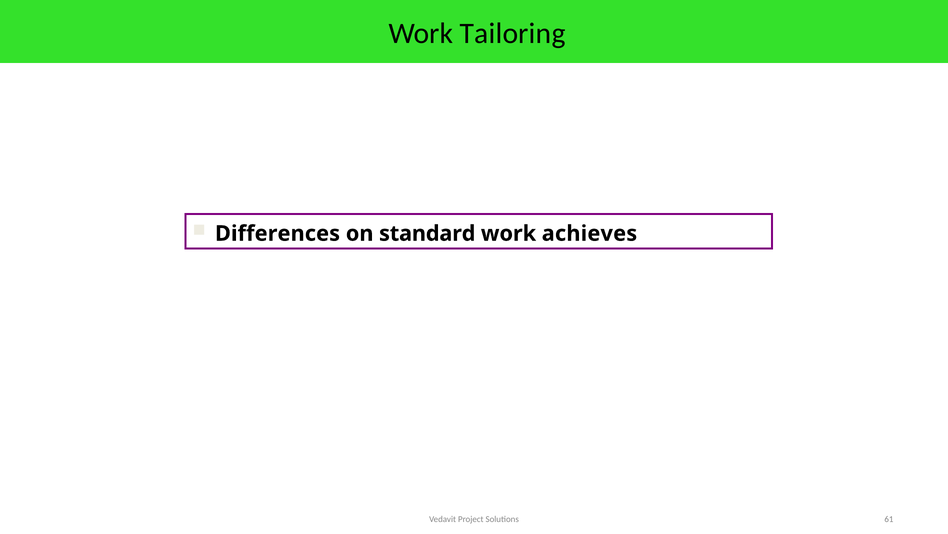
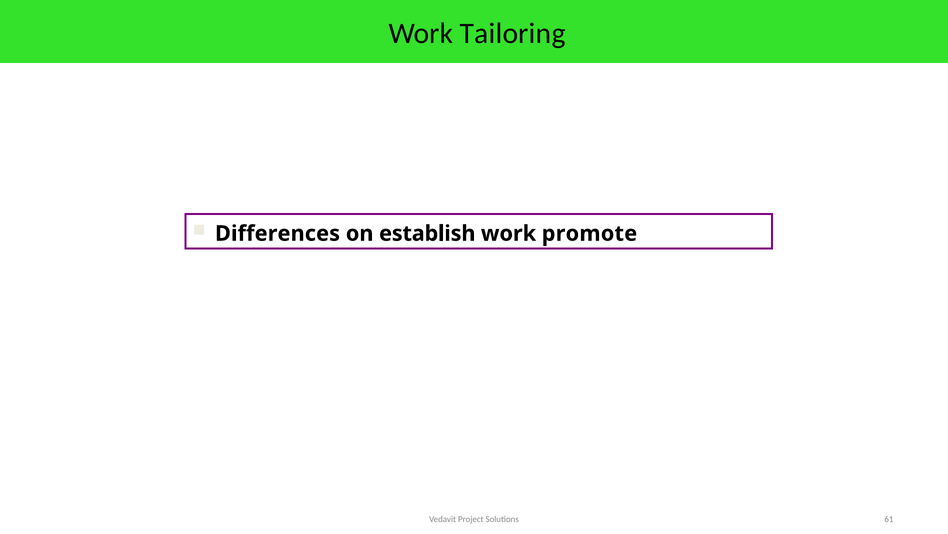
standard: standard -> establish
achieves: achieves -> promote
